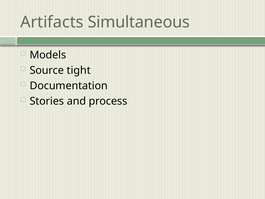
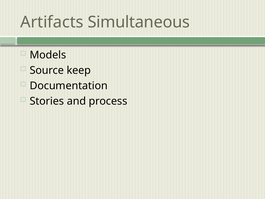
tight: tight -> keep
